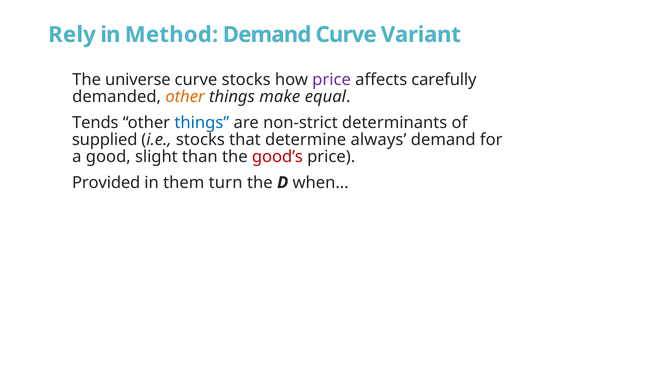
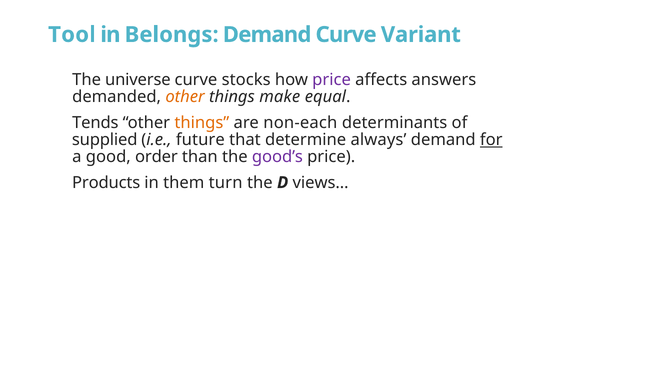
Rely: Rely -> Tool
Method: Method -> Belongs
carefully: carefully -> answers
things at (202, 123) colour: blue -> orange
non-strict: non-strict -> non-each
i.e stocks: stocks -> future
for underline: none -> present
slight: slight -> order
good’s colour: red -> purple
Provided: Provided -> Products
when…: when… -> views…
